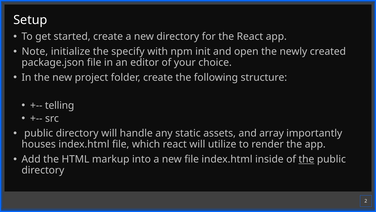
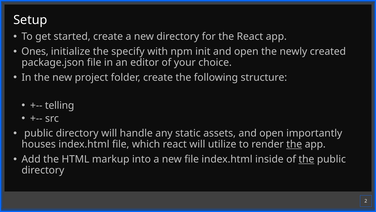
Note: Note -> Ones
assets and array: array -> open
the at (294, 144) underline: none -> present
